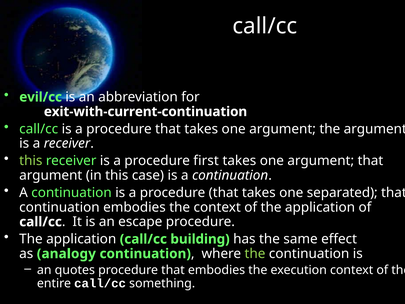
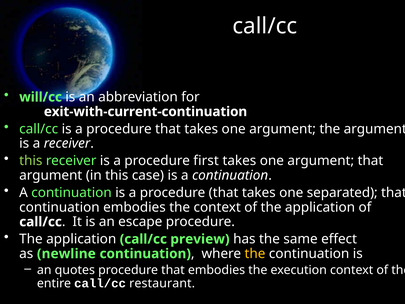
evil/cc: evil/cc -> will/cc
building: building -> preview
analogy: analogy -> newline
the at (255, 253) colour: light green -> yellow
something: something -> restaurant
